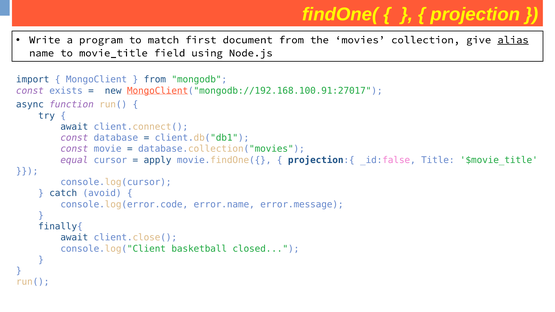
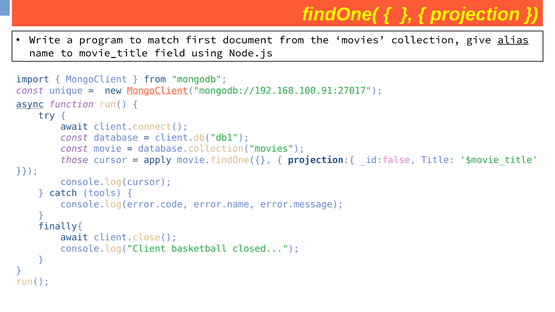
exists: exists -> unique
async underline: none -> present
equal: equal -> those
avoid: avoid -> tools
